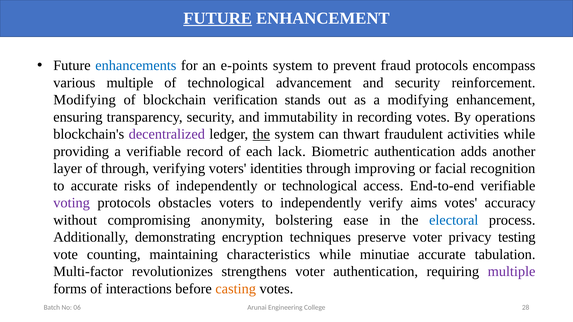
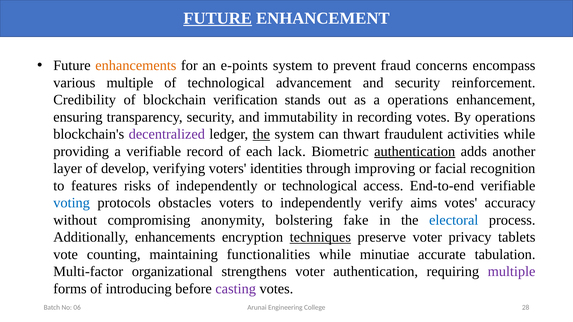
enhancements at (136, 66) colour: blue -> orange
fraud protocols: protocols -> concerns
Modifying at (85, 100): Modifying -> Credibility
a modifying: modifying -> operations
authentication at (415, 151) underline: none -> present
of through: through -> develop
to accurate: accurate -> features
voting colour: purple -> blue
ease: ease -> fake
Additionally demonstrating: demonstrating -> enhancements
techniques underline: none -> present
testing: testing -> tablets
characteristics: characteristics -> functionalities
revolutionizes: revolutionizes -> organizational
interactions: interactions -> introducing
casting colour: orange -> purple
